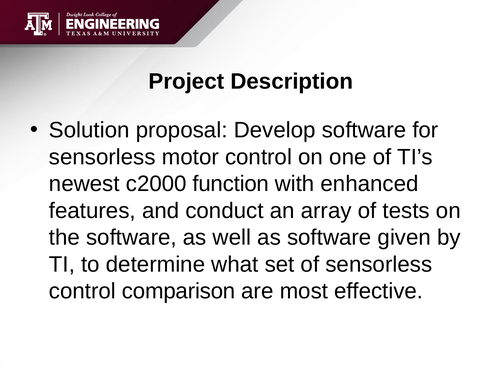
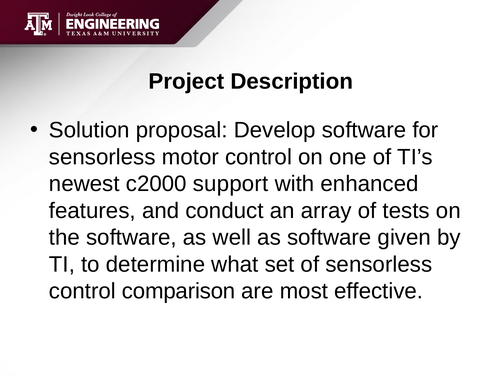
function: function -> support
